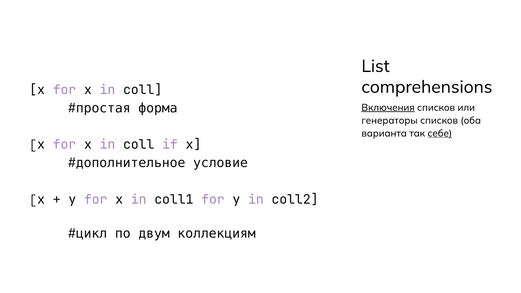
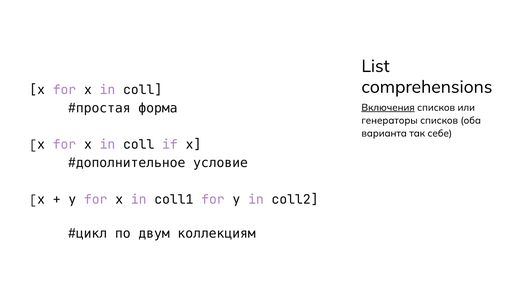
себе underline: present -> none
